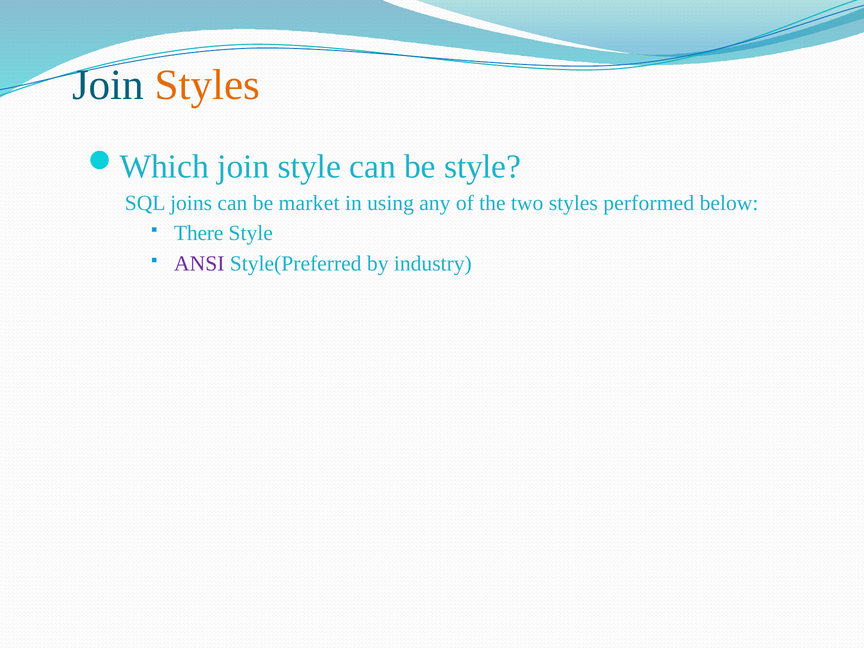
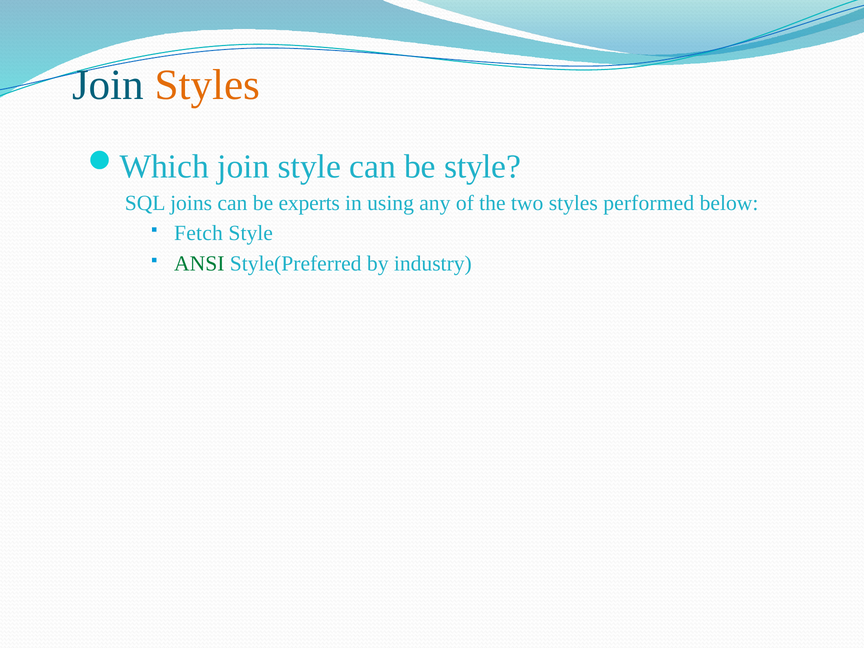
market: market -> experts
There: There -> Fetch
ANSI colour: purple -> green
